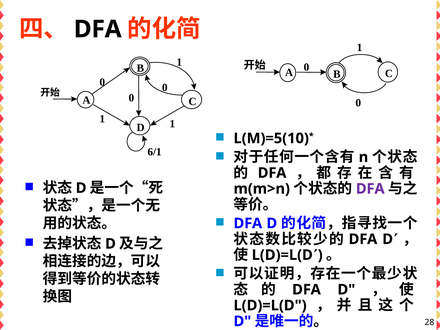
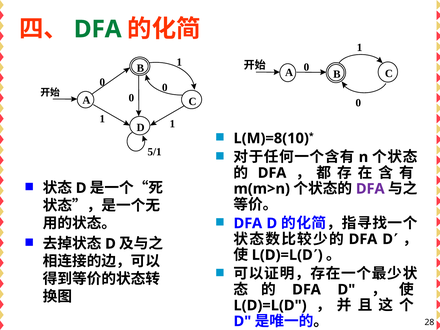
DFA at (98, 29) colour: black -> green
L(M)=5(10: L(M)=5(10 -> L(M)=8(10
6/1: 6/1 -> 5/1
